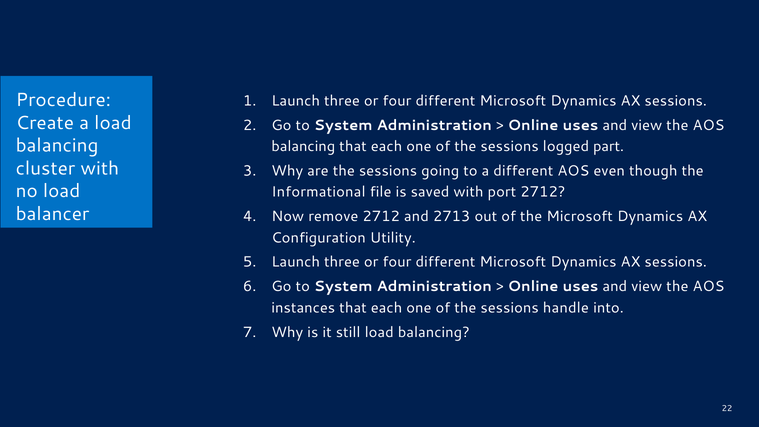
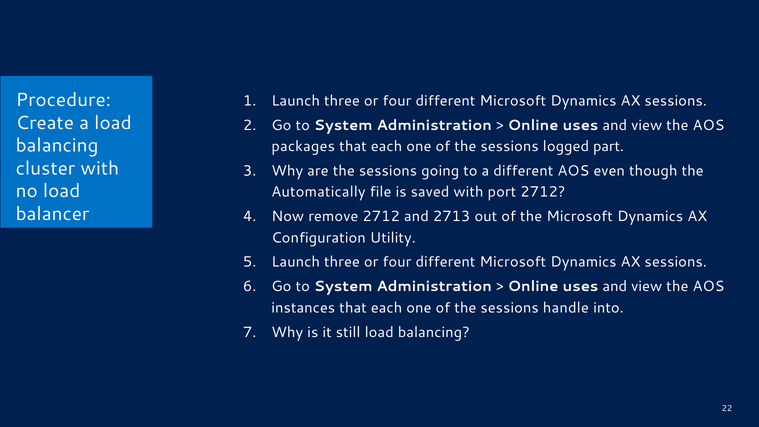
balancing at (303, 146): balancing -> packages
Informational: Informational -> Automatically
